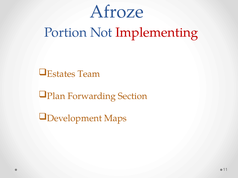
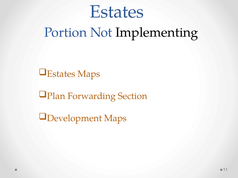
Afroze at (117, 12): Afroze -> Estates
Implementing colour: red -> black
Estates Team: Team -> Maps
